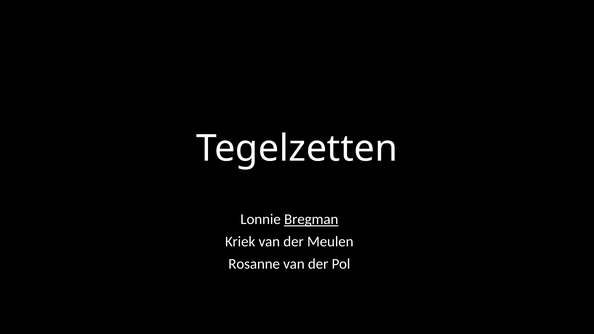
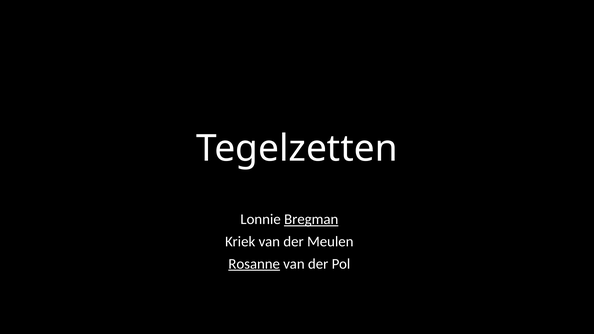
Rosanne underline: none -> present
